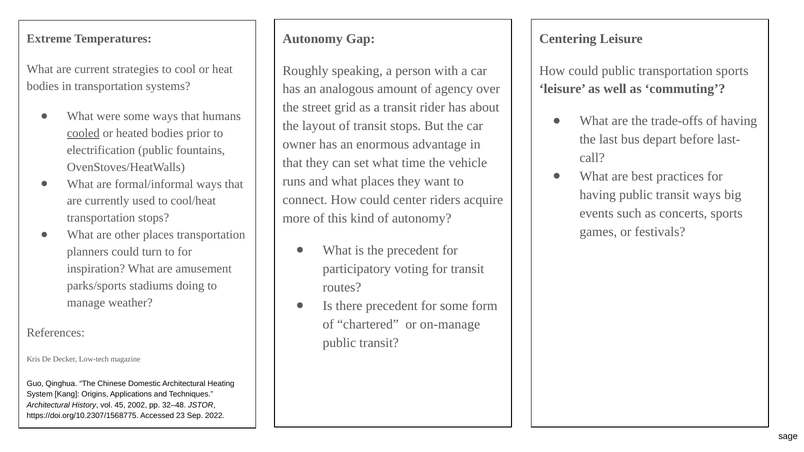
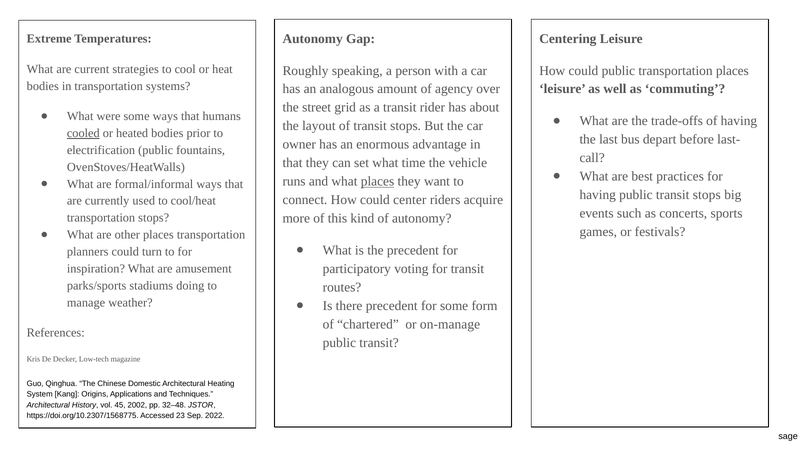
transportation sports: sports -> places
places at (378, 182) underline: none -> present
public transit ways: ways -> stops
